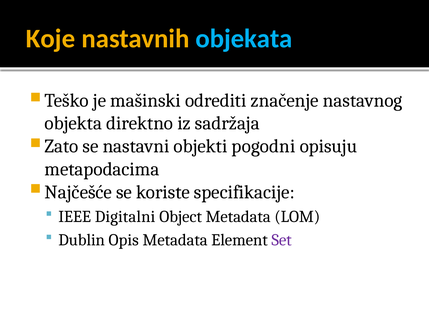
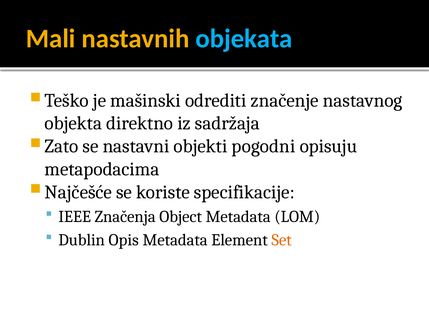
Koje: Koje -> Mali
Digitalni: Digitalni -> Značenja
Set colour: purple -> orange
